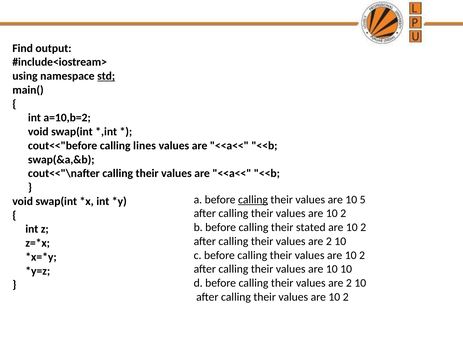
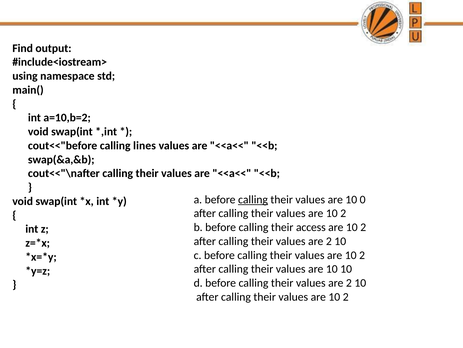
std underline: present -> none
5: 5 -> 0
stated: stated -> access
